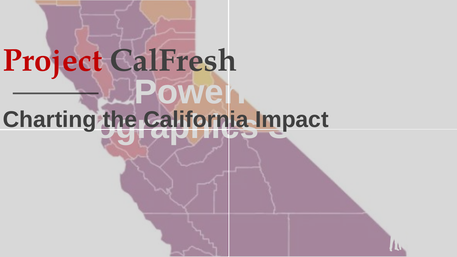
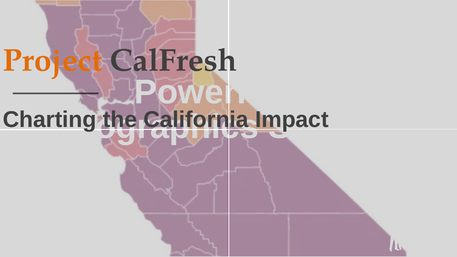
Project colour: red -> orange
